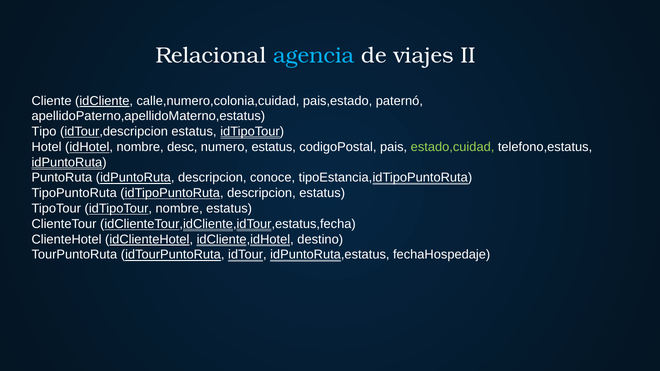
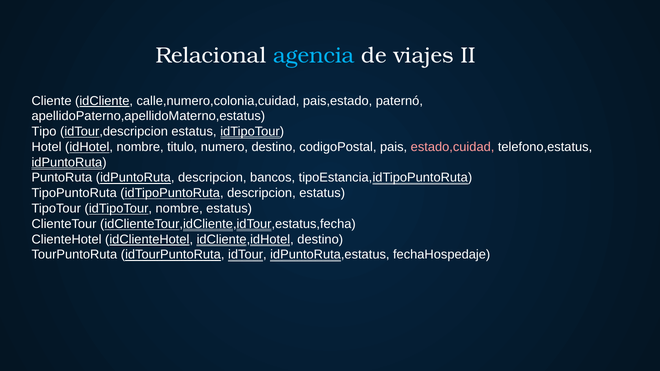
desc: desc -> titulo
numero estatus: estatus -> destino
estado,cuidad colour: light green -> pink
conoce: conoce -> bancos
